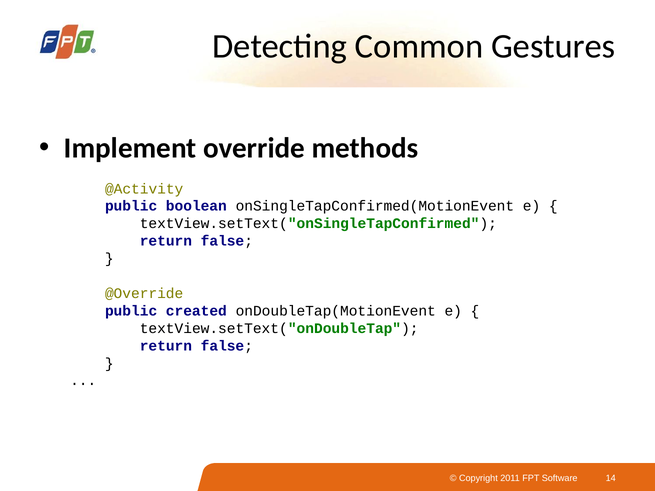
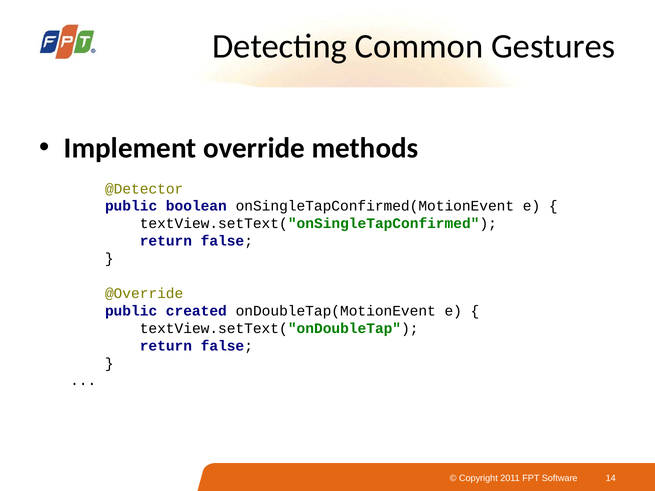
@Activity: @Activity -> @Detector
